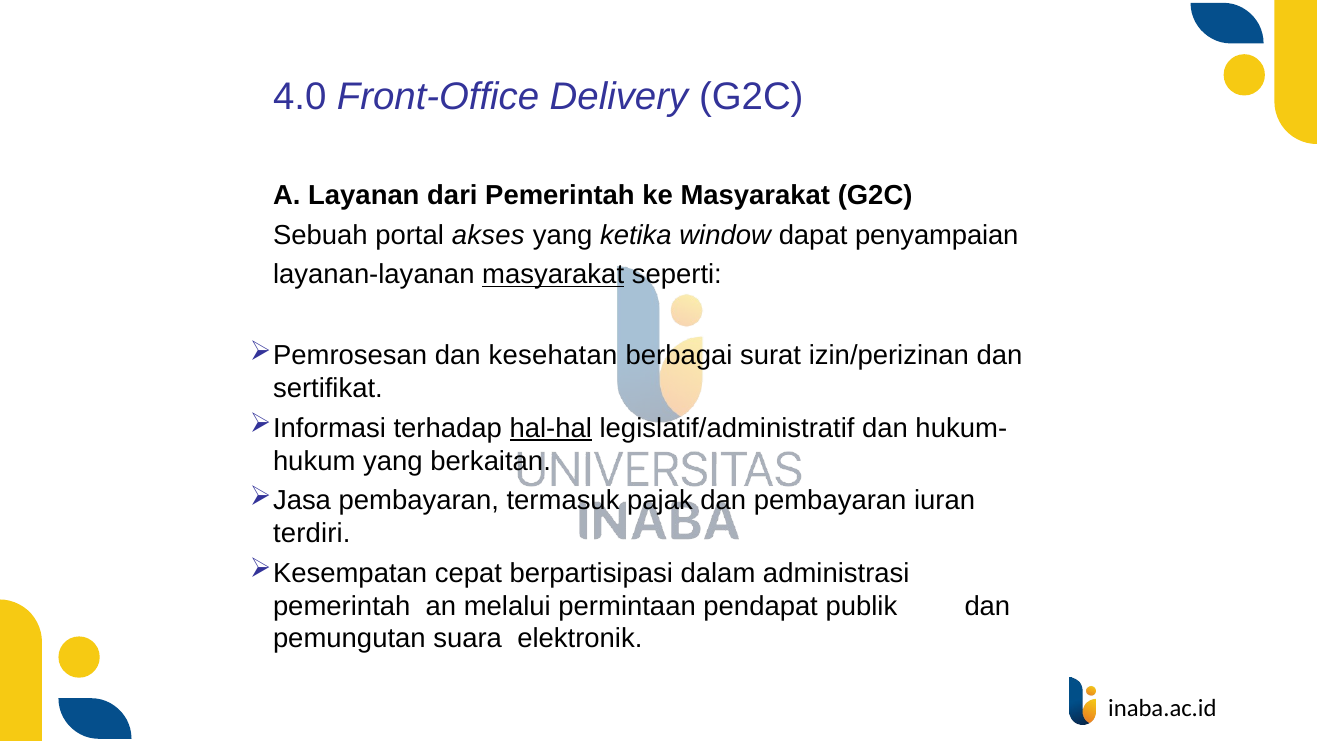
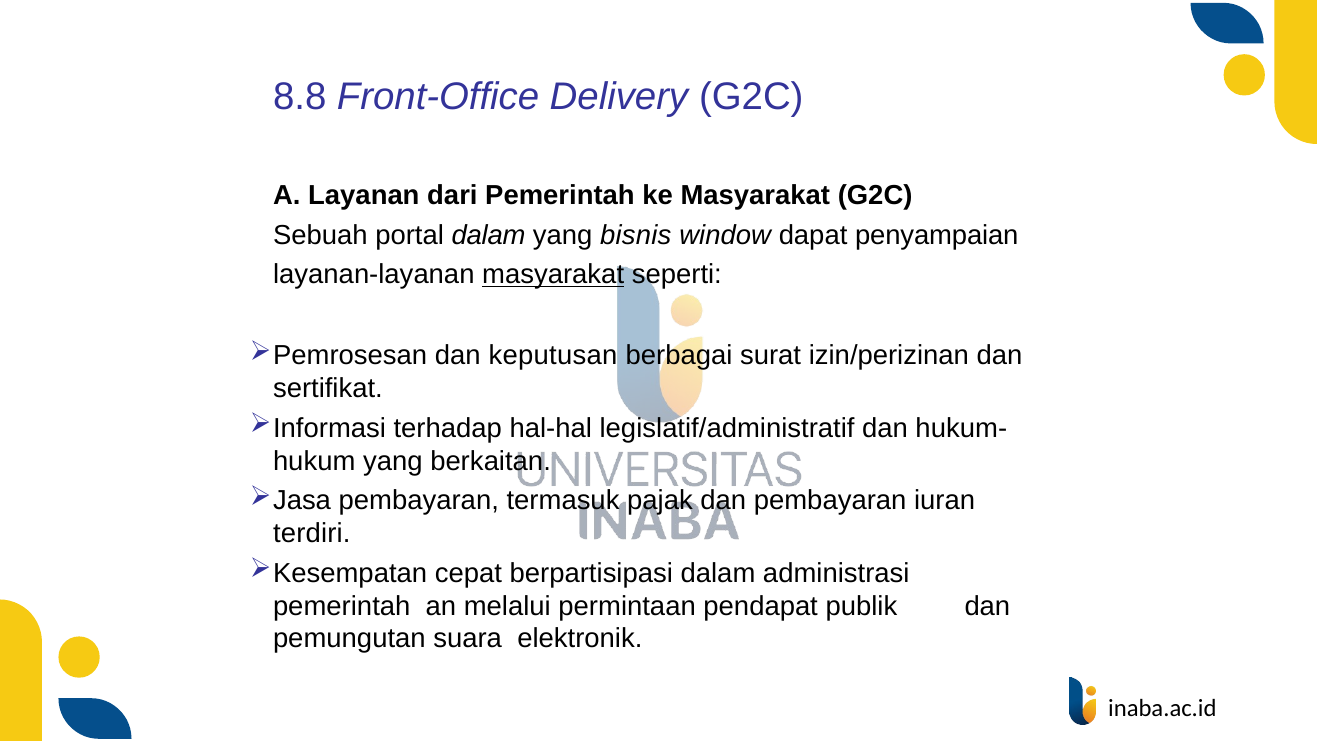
4.0: 4.0 -> 8.8
portal akses: akses -> dalam
ketika: ketika -> bisnis
kesehatan: kesehatan -> keputusan
hal-hal underline: present -> none
